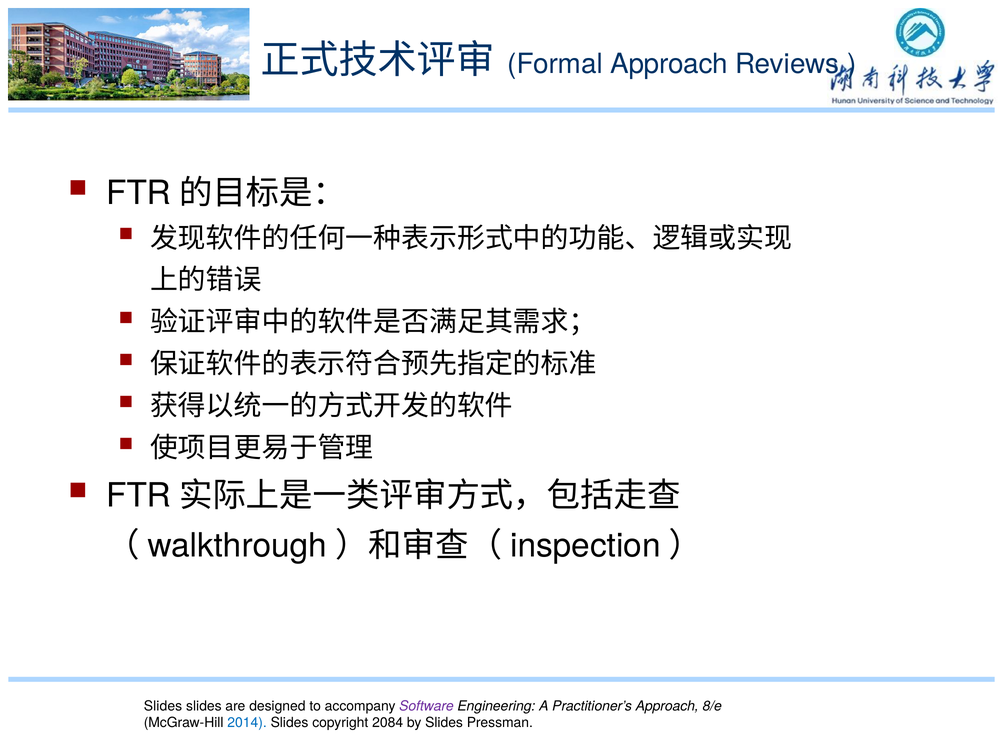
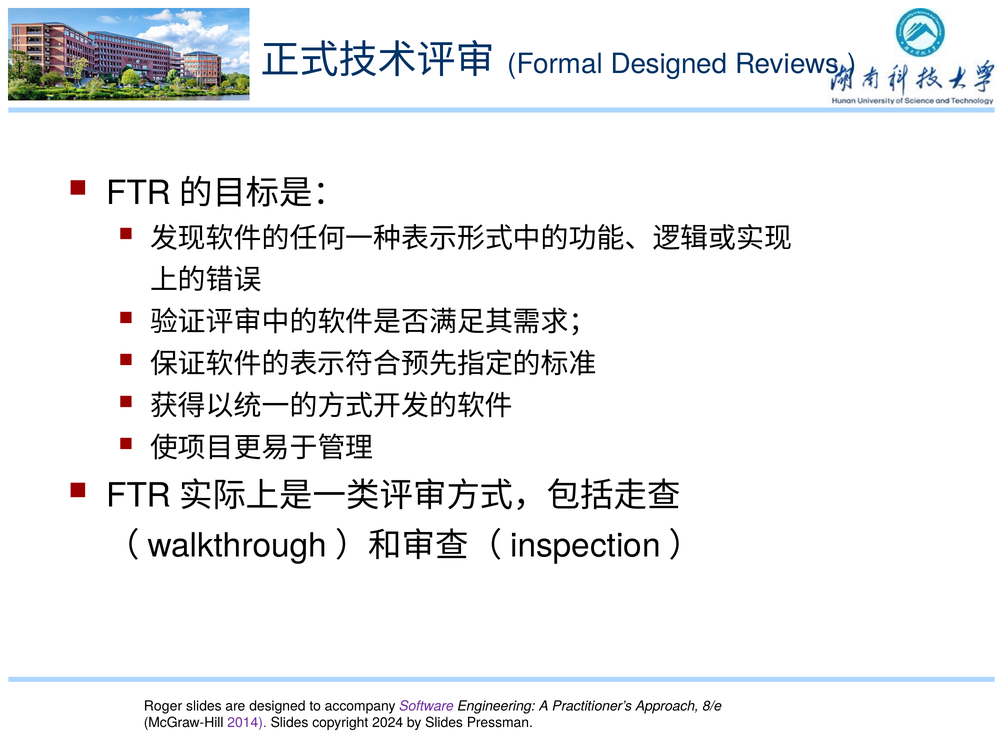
Formal Approach: Approach -> Designed
Slides at (163, 706): Slides -> Roger
2014 colour: blue -> purple
2084: 2084 -> 2024
